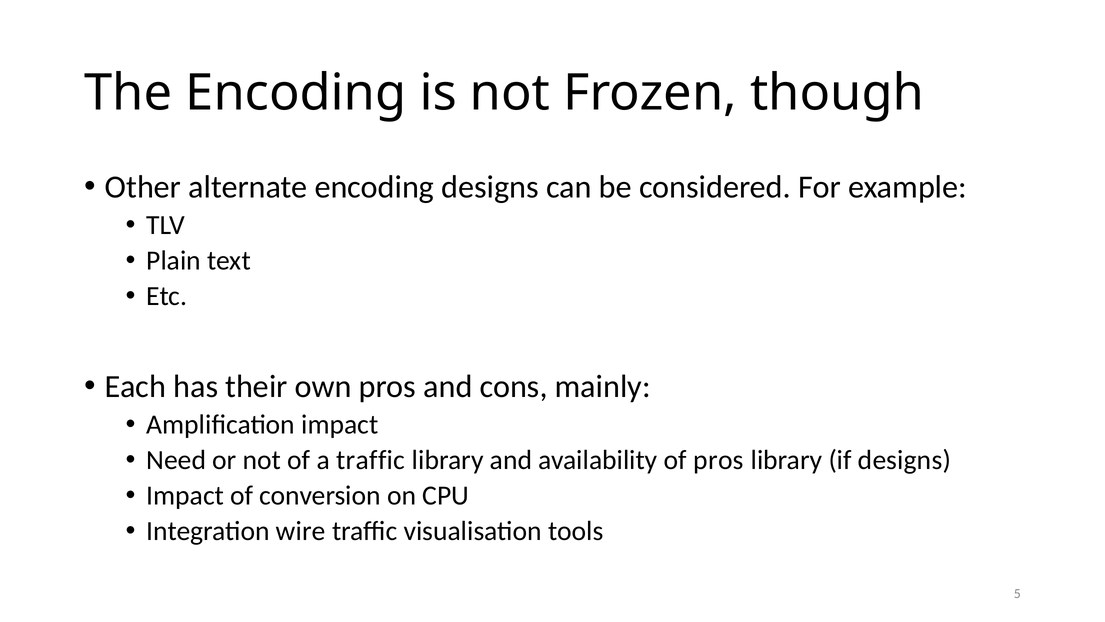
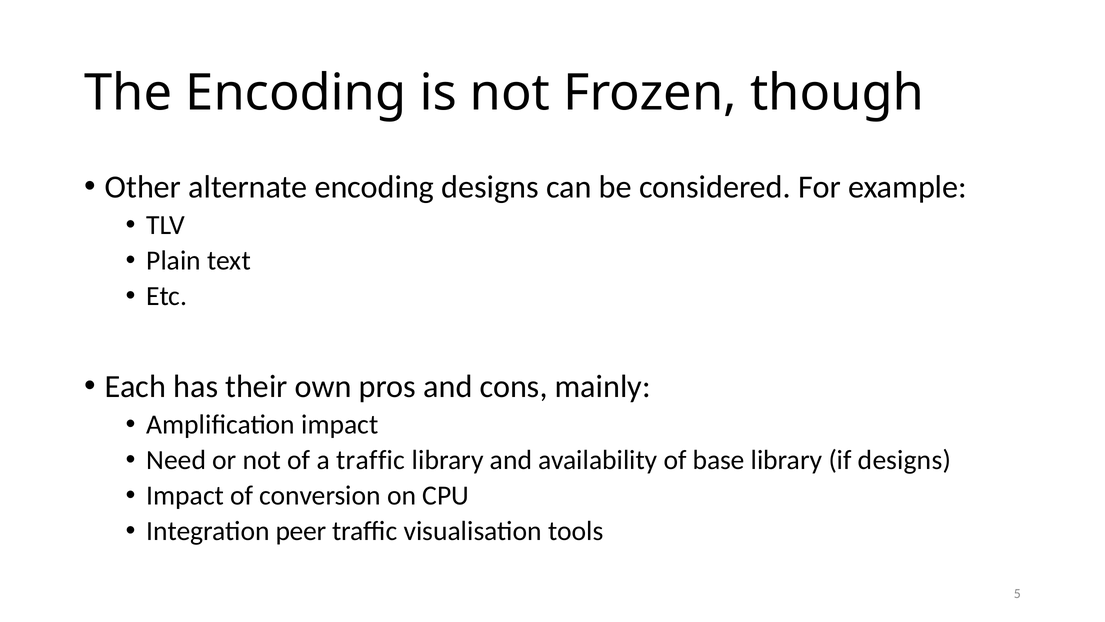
of pros: pros -> base
wire: wire -> peer
